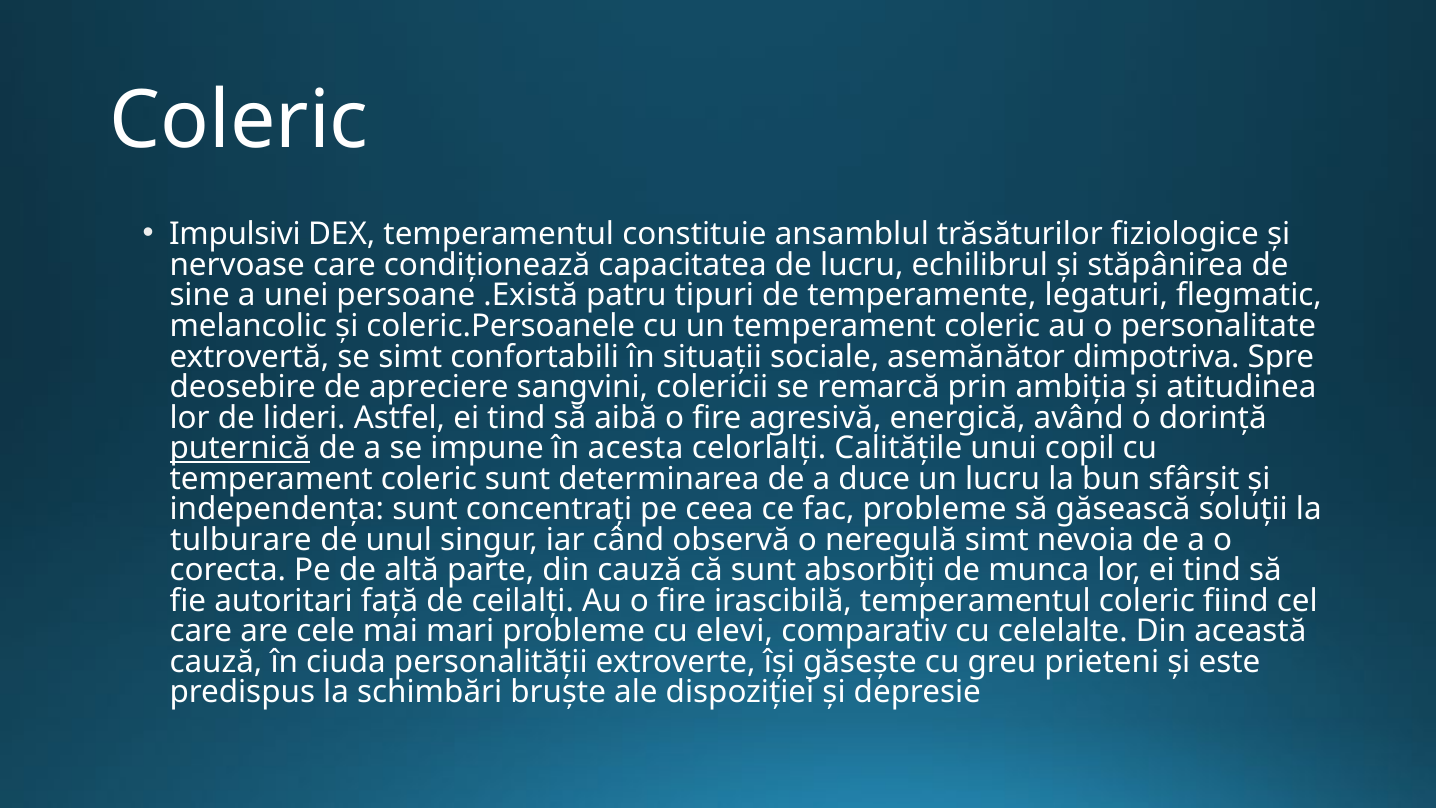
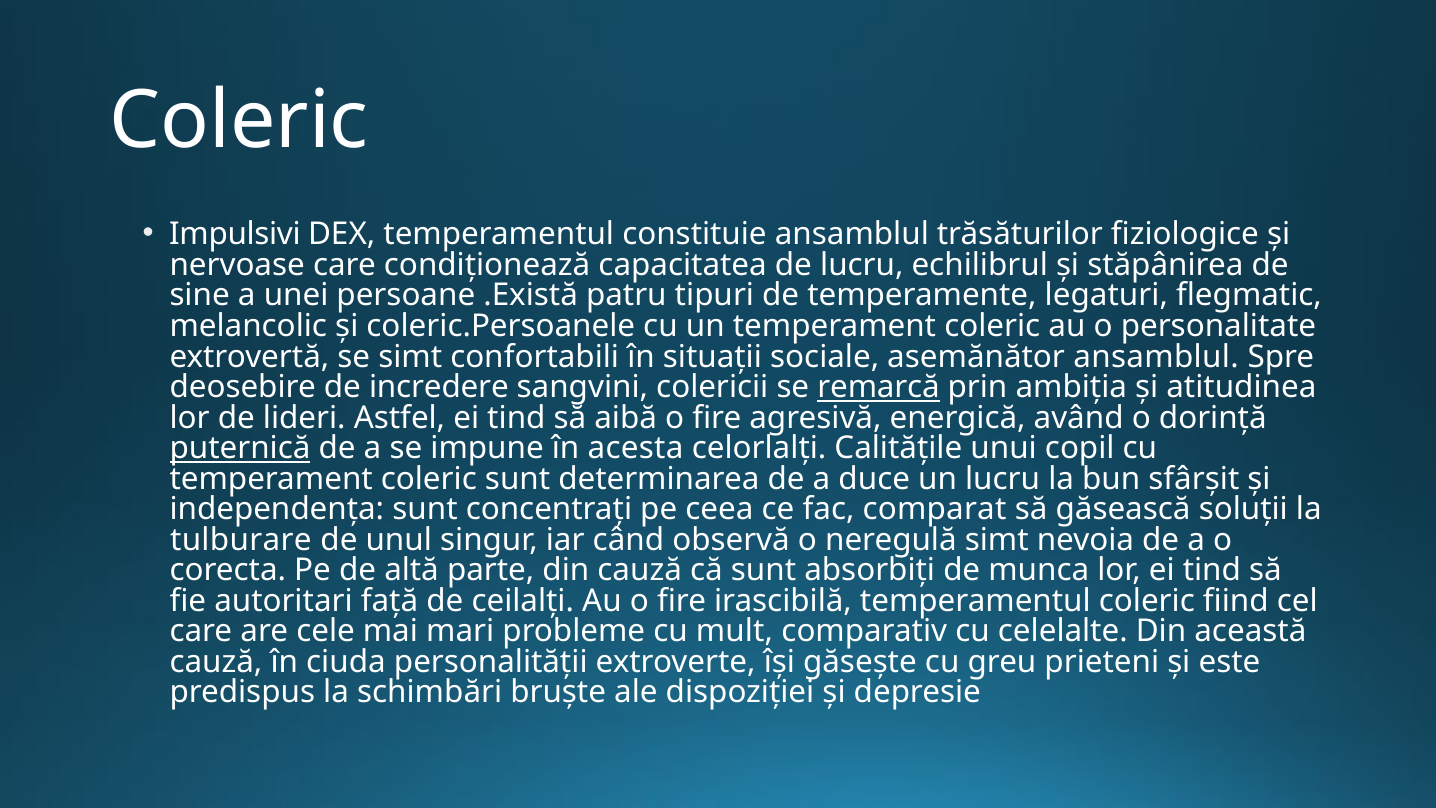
asemănător dimpotriva: dimpotriva -> ansamblul
apreciere: apreciere -> incredere
remarcă underline: none -> present
fac probleme: probleme -> comparat
elevi: elevi -> mult
